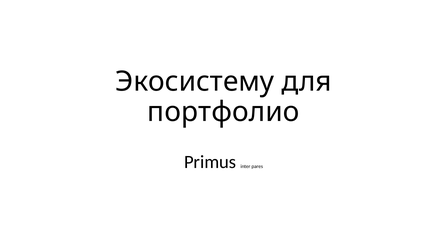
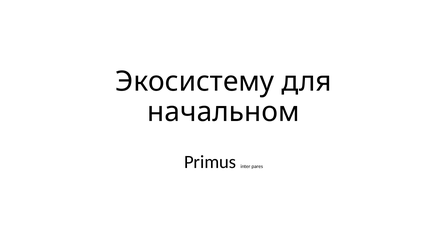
портфолио: портфолио -> начальном
